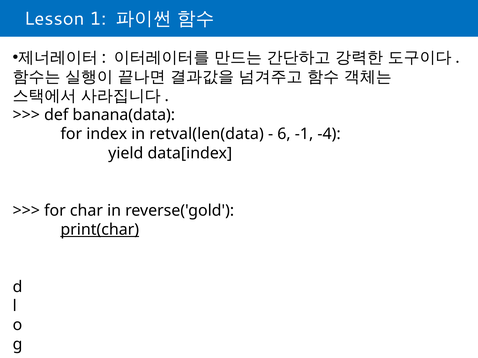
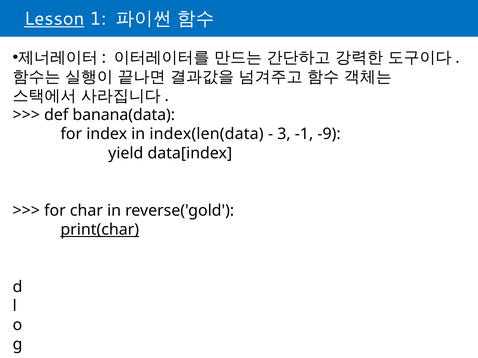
Lesson underline: none -> present
retval(len(data: retval(len(data -> index(len(data
6: 6 -> 3
-4: -4 -> -9
